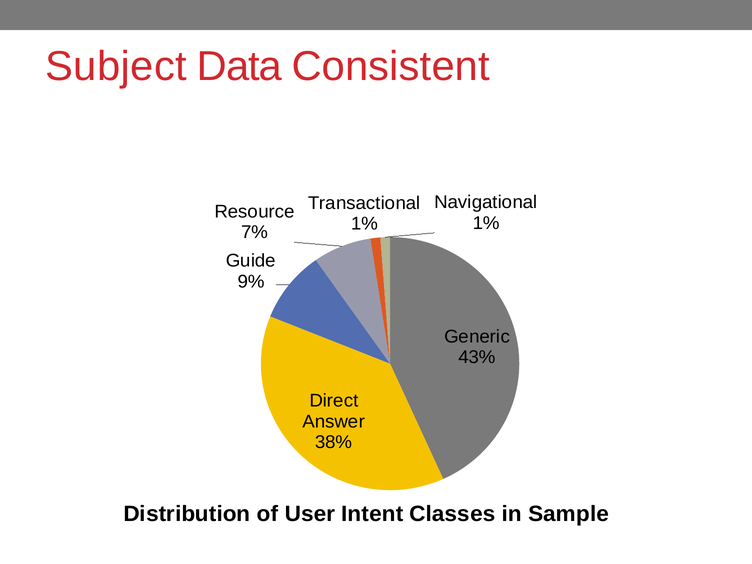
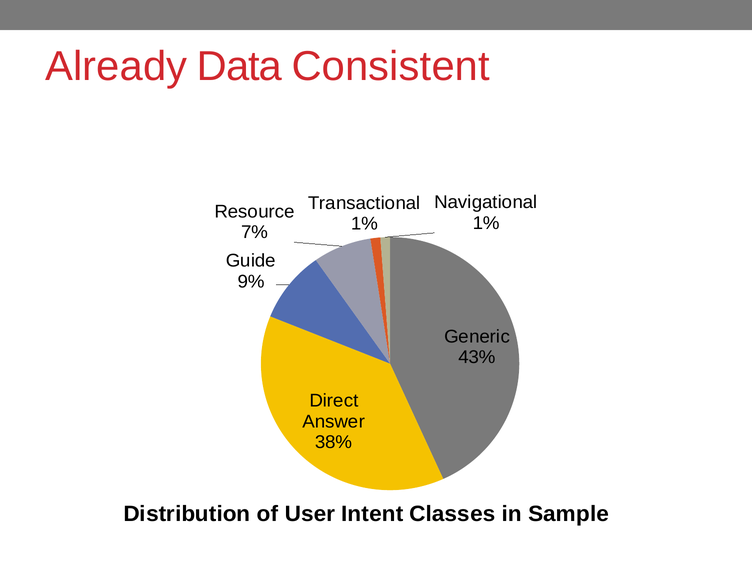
Subject: Subject -> Already
